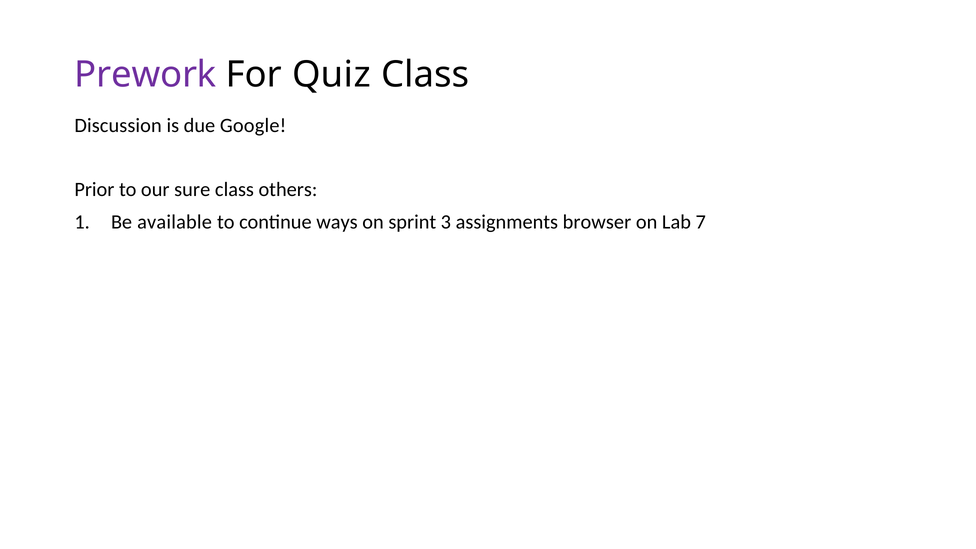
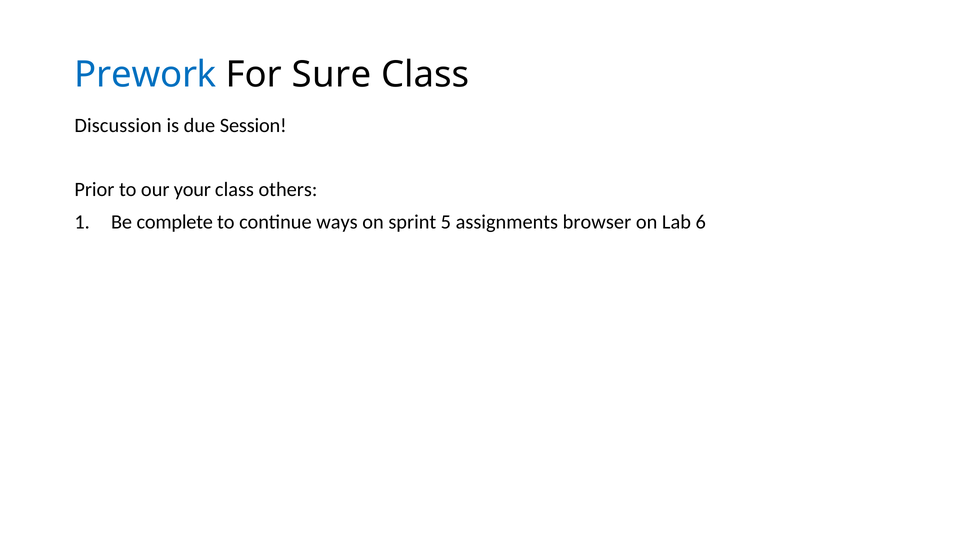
Prework colour: purple -> blue
Quiz: Quiz -> Sure
Google: Google -> Session
sure: sure -> your
available: available -> complete
3: 3 -> 5
7: 7 -> 6
